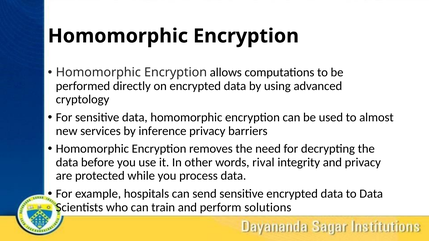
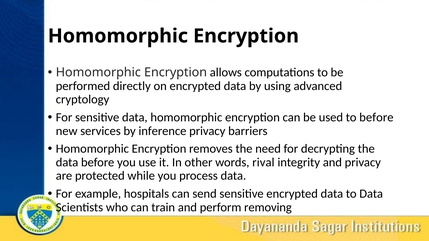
to almost: almost -> before
solutions: solutions -> removing
